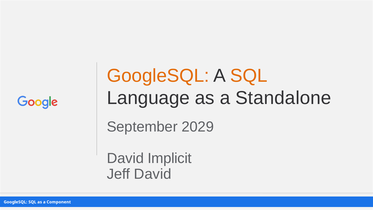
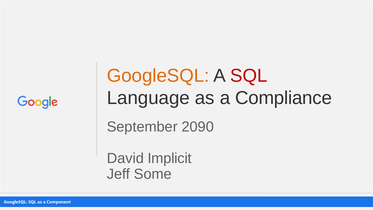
SQL at (249, 76) colour: orange -> red
Standalone: Standalone -> Compliance
2029: 2029 -> 2090
Jeff David: David -> Some
